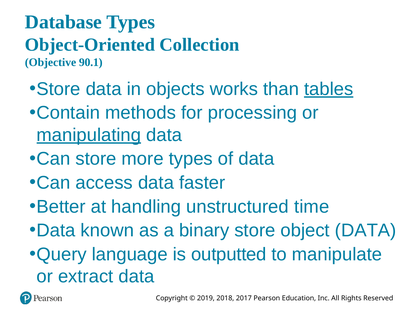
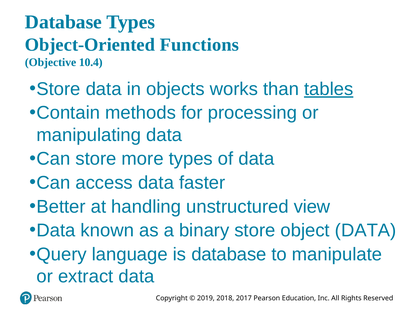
Collection: Collection -> Functions
90.1: 90.1 -> 10.4
manipulating underline: present -> none
time: time -> view
is outputted: outputted -> database
